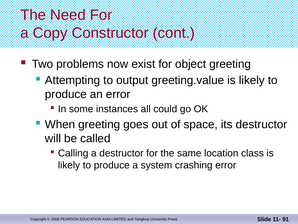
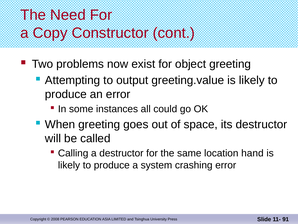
class: class -> hand
